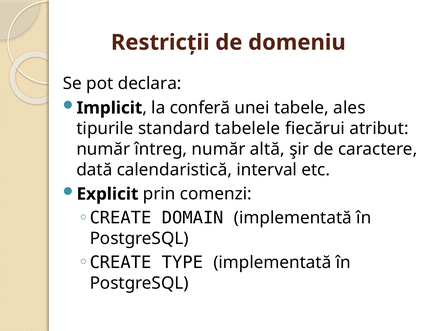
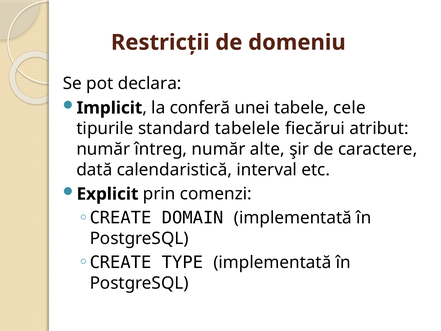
ales: ales -> cele
altă: altă -> alte
